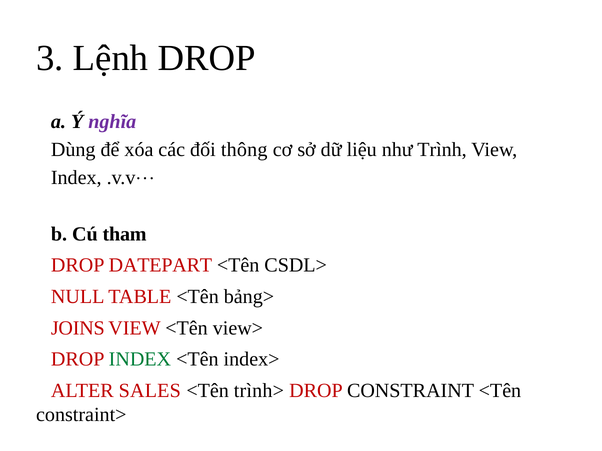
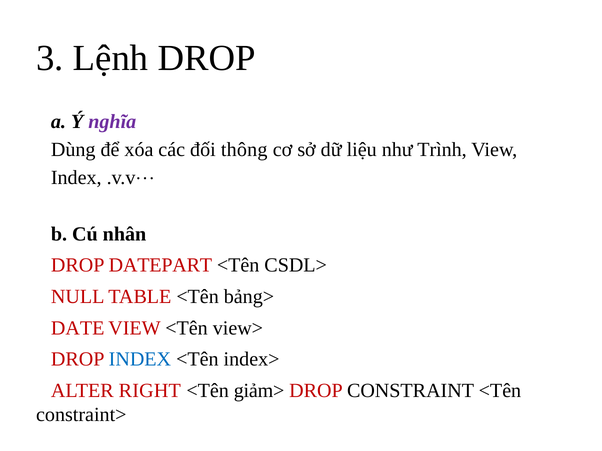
tham: tham -> nhân
JOINS: JOINS -> DATE
INDEX at (140, 360) colour: green -> blue
SALES: SALES -> RIGHT
trình>: trình> -> giảm>
